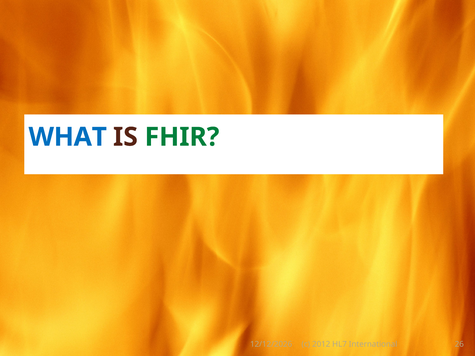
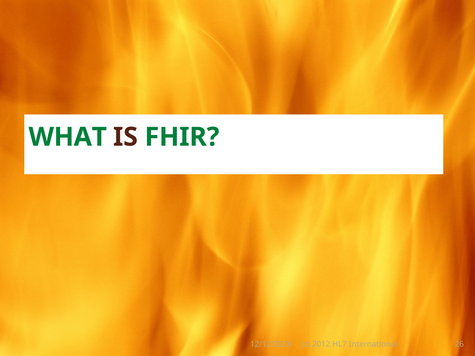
WHAT colour: blue -> green
